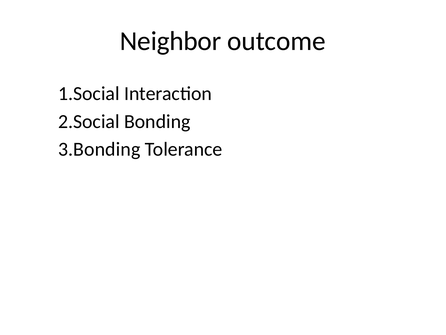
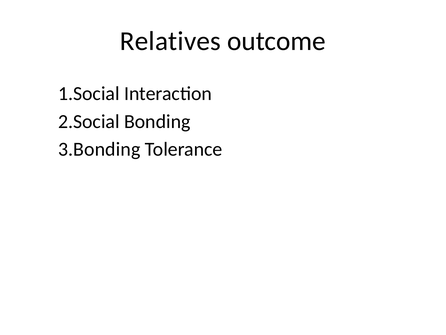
Neighbor: Neighbor -> Relatives
